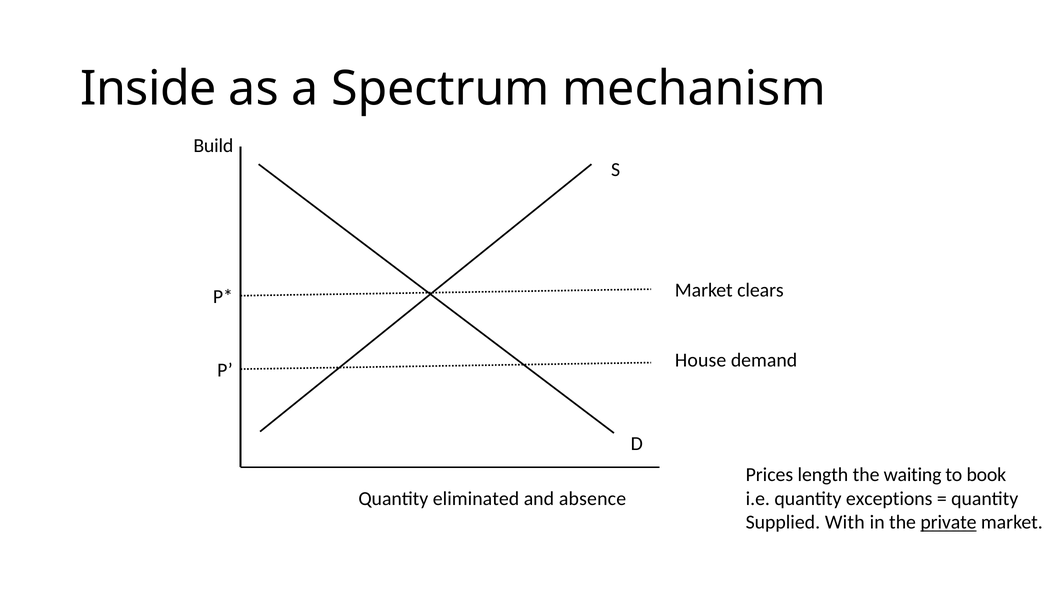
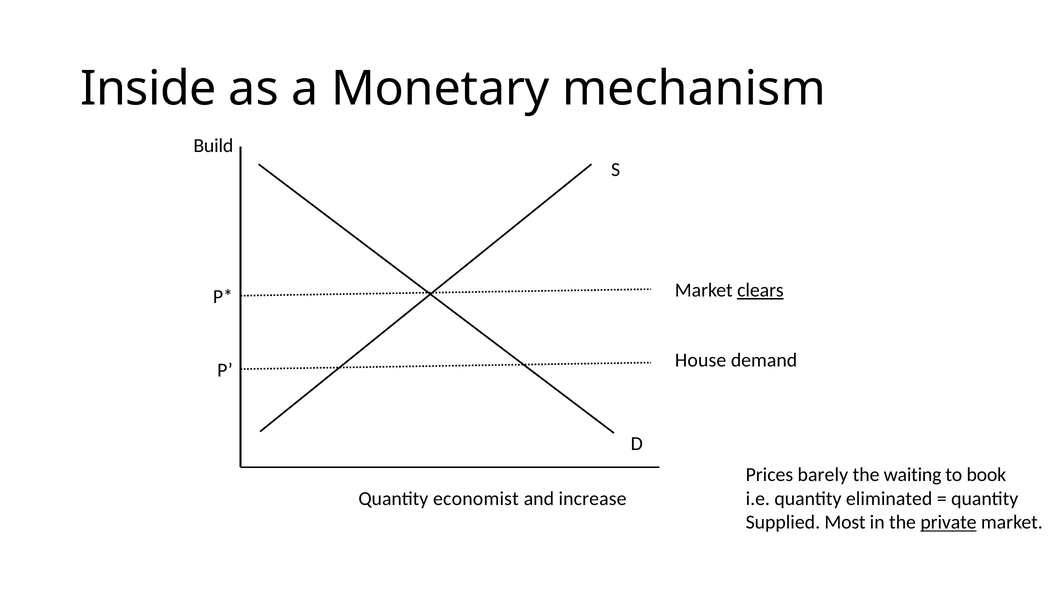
Spectrum: Spectrum -> Monetary
clears underline: none -> present
length: length -> barely
exceptions: exceptions -> eliminated
eliminated: eliminated -> economist
absence: absence -> increase
With: With -> Most
